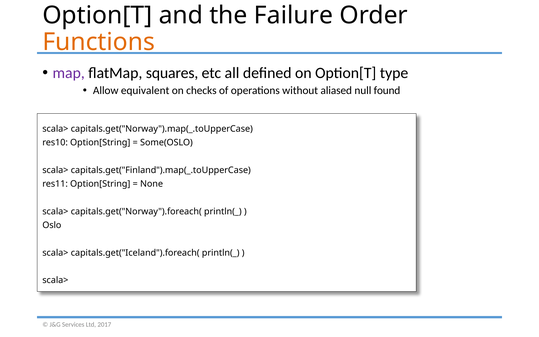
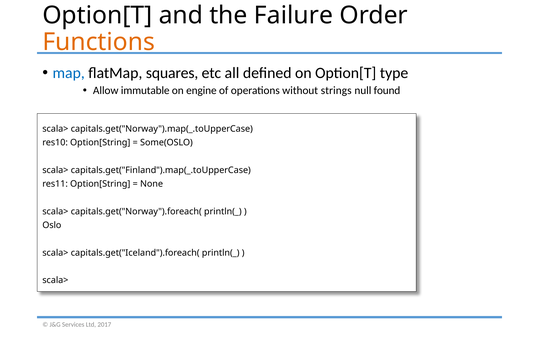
map colour: purple -> blue
equivalent: equivalent -> immutable
checks: checks -> engine
aliased: aliased -> strings
